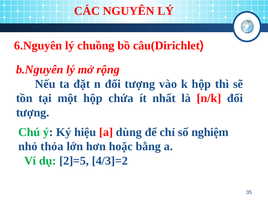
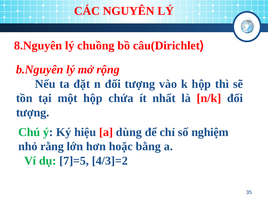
6.Nguyên: 6.Nguyên -> 8.Nguyên
thỏa: thỏa -> rằng
2]=5: 2]=5 -> 7]=5
